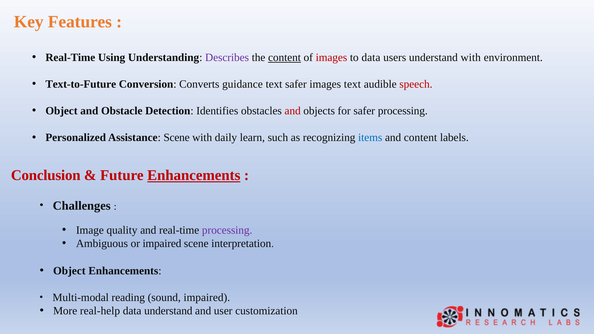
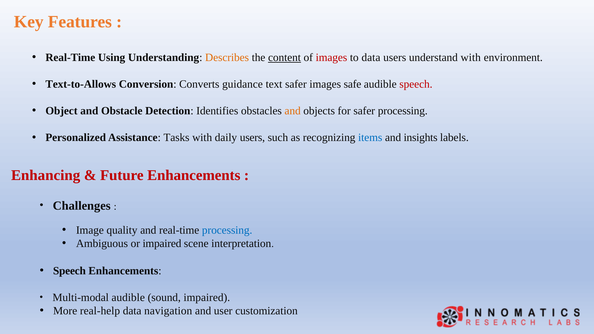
Describes colour: purple -> orange
Text-to-Future: Text-to-Future -> Text-to-Allows
images text: text -> safe
and at (293, 111) colour: red -> orange
Assistance Scene: Scene -> Tasks
daily learn: learn -> users
and content: content -> insights
Conclusion: Conclusion -> Enhancing
Enhancements at (194, 175) underline: present -> none
processing at (227, 230) colour: purple -> blue
Object at (69, 271): Object -> Speech
Multi-modal reading: reading -> audible
data understand: understand -> navigation
